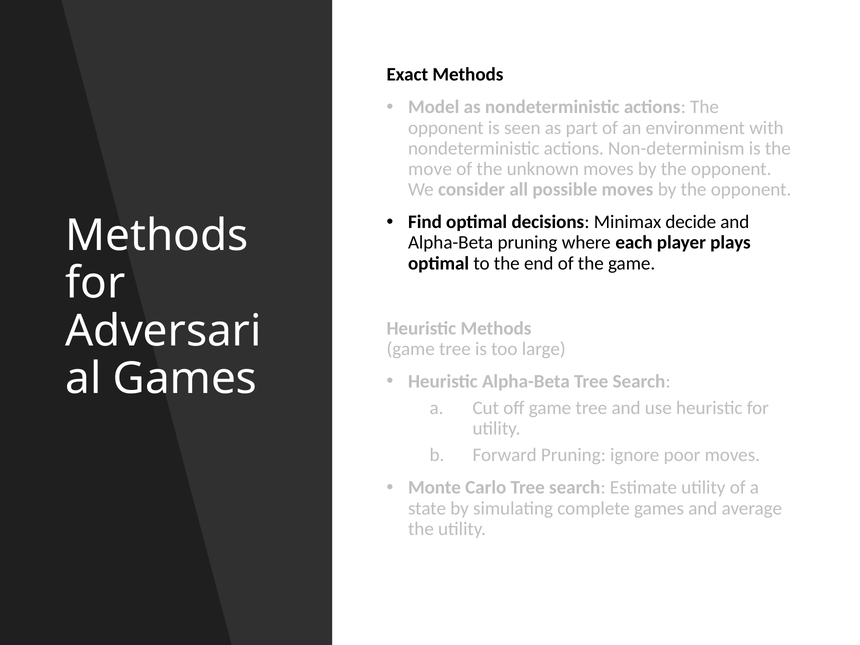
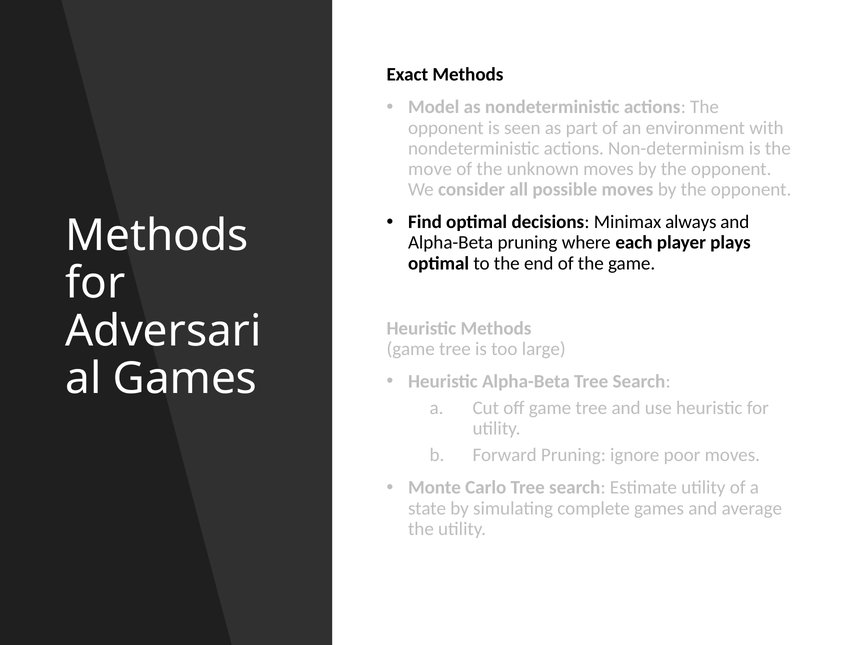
decide: decide -> always
